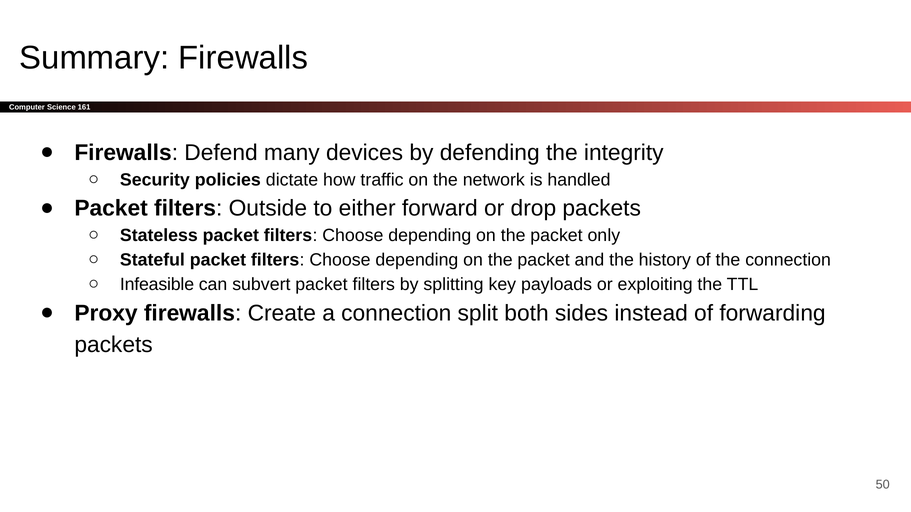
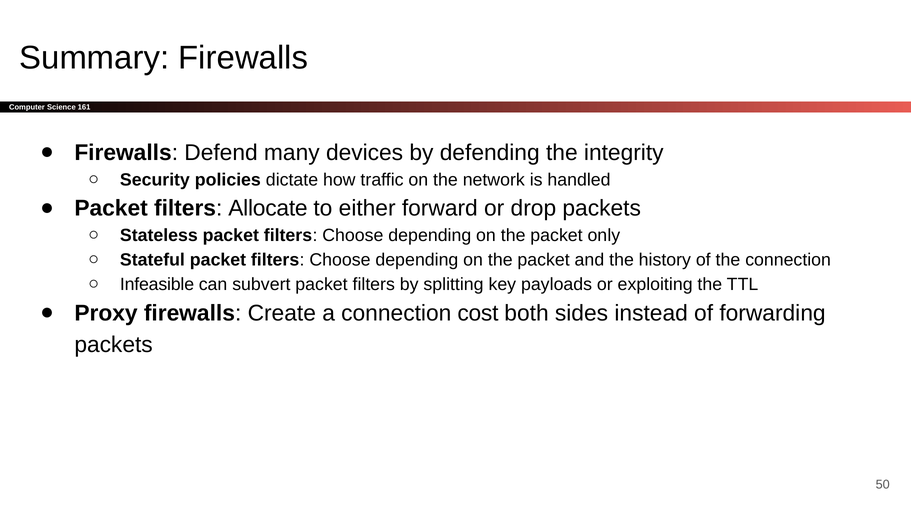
Outside: Outside -> Allocate
split: split -> cost
